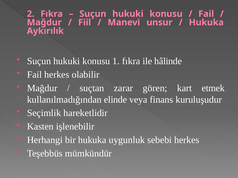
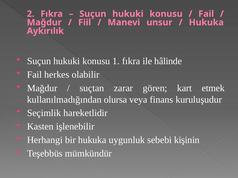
elinde: elinde -> olursa
sebebi herkes: herkes -> kişinin
